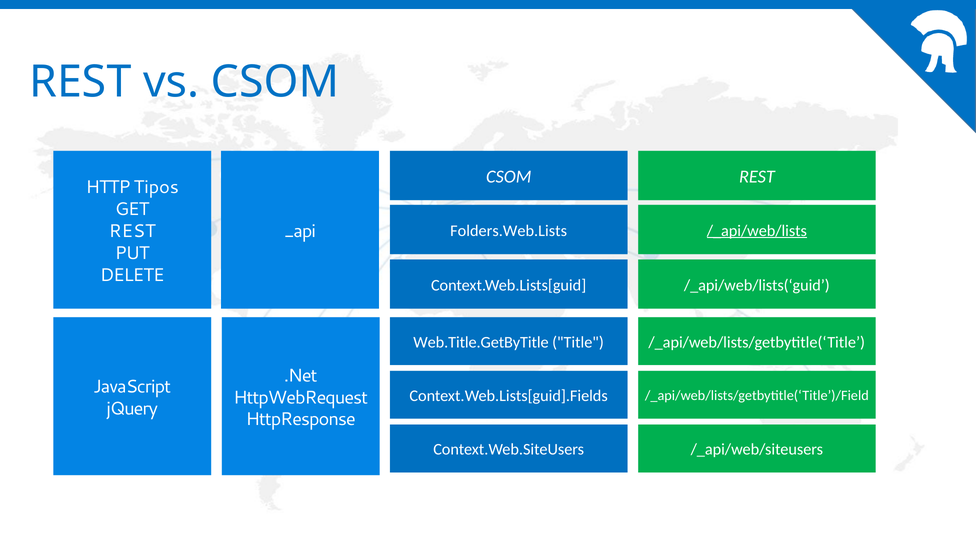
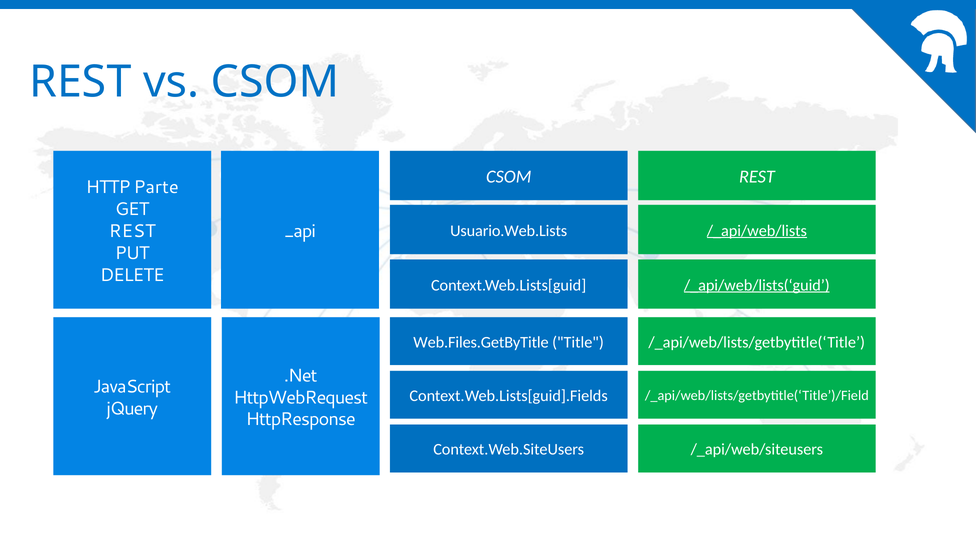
Tipos: Tipos -> Parte
Folders.Web.Lists: Folders.Web.Lists -> Usuario.Web.Lists
/_api/web/lists(‘guid underline: none -> present
Web.Title.GetByTitle: Web.Title.GetByTitle -> Web.Files.GetByTitle
